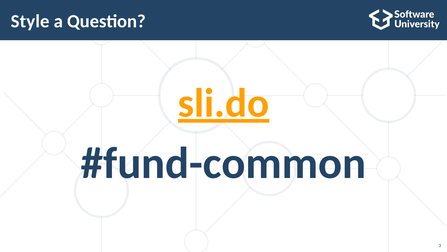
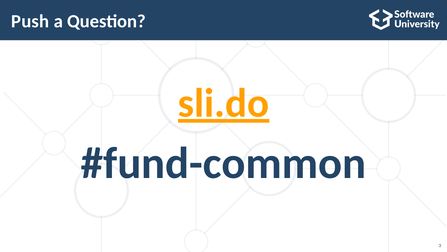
Style: Style -> Push
